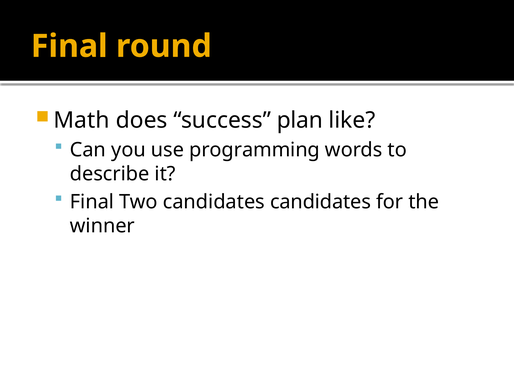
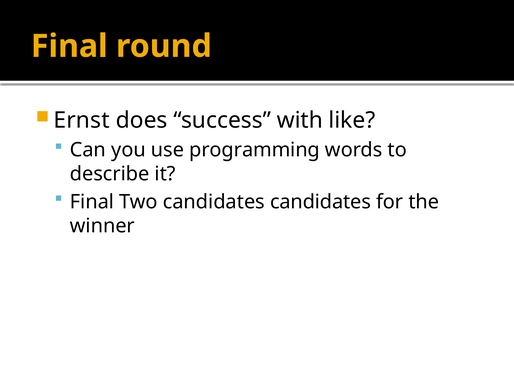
Math: Math -> Ernst
plan: plan -> with
